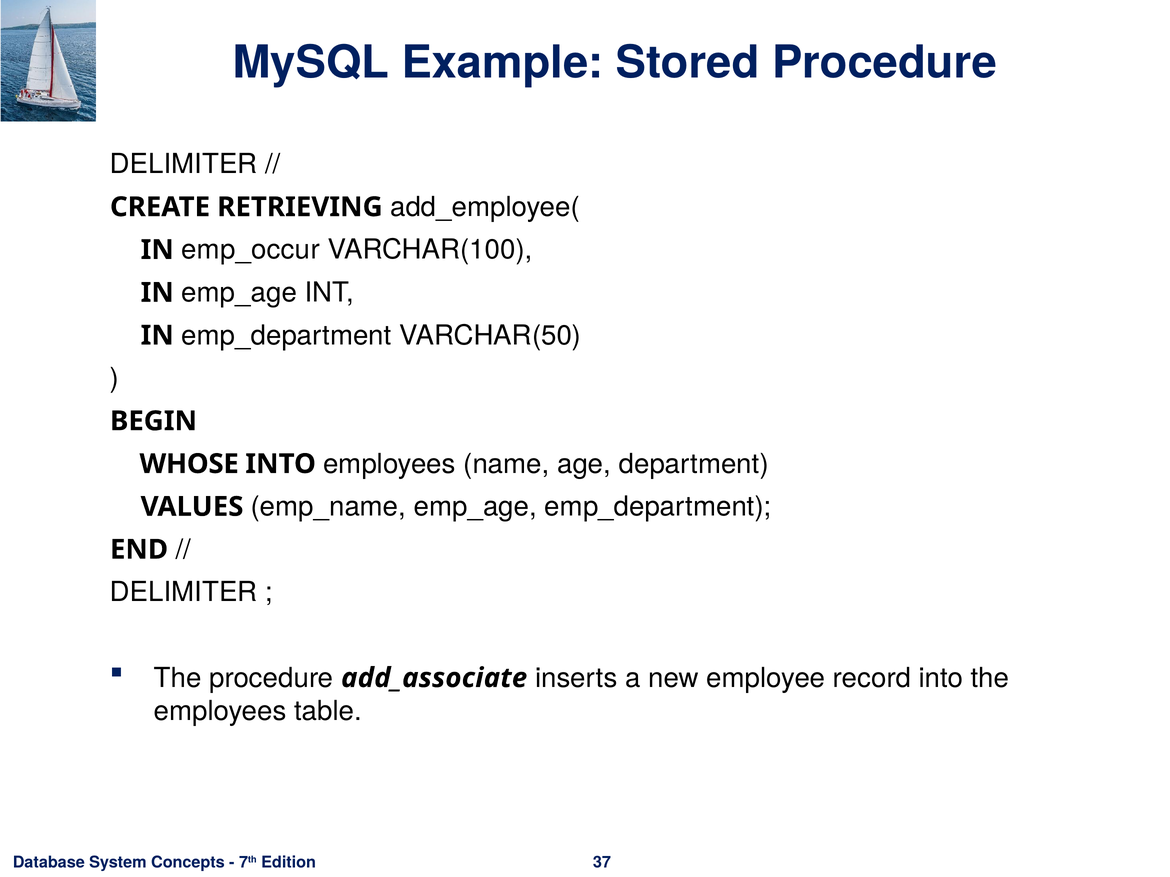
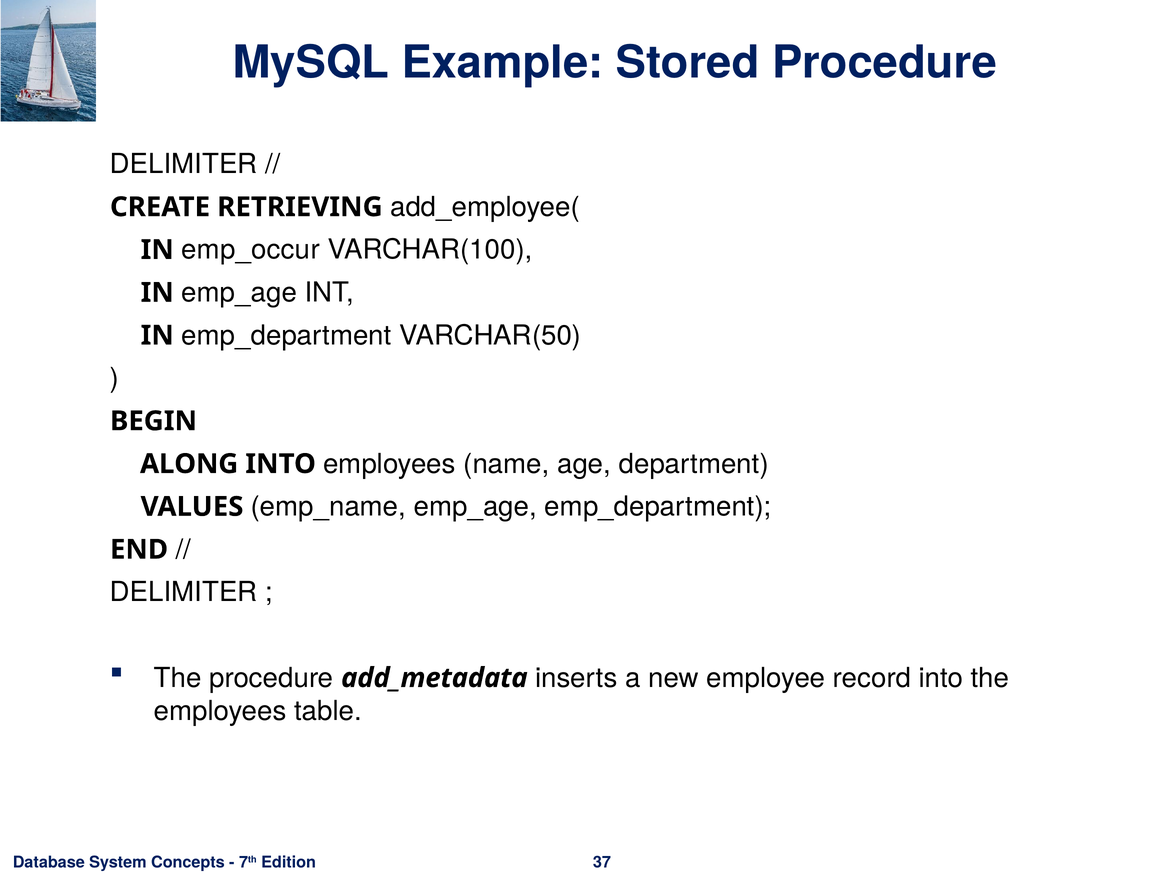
WHOSE: WHOSE -> ALONG
add_associate: add_associate -> add_metadata
